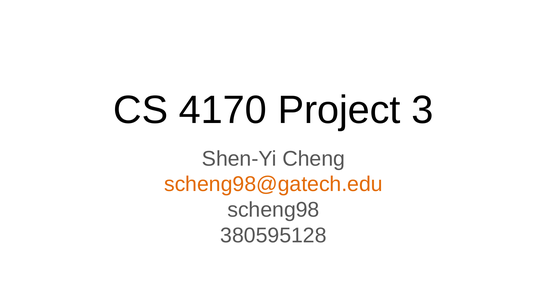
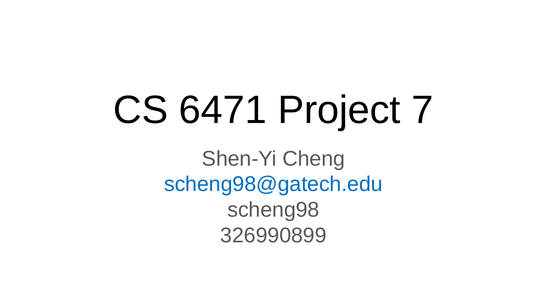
4170: 4170 -> 6471
3: 3 -> 7
scheng98@gatech.edu colour: orange -> blue
380595128: 380595128 -> 326990899
